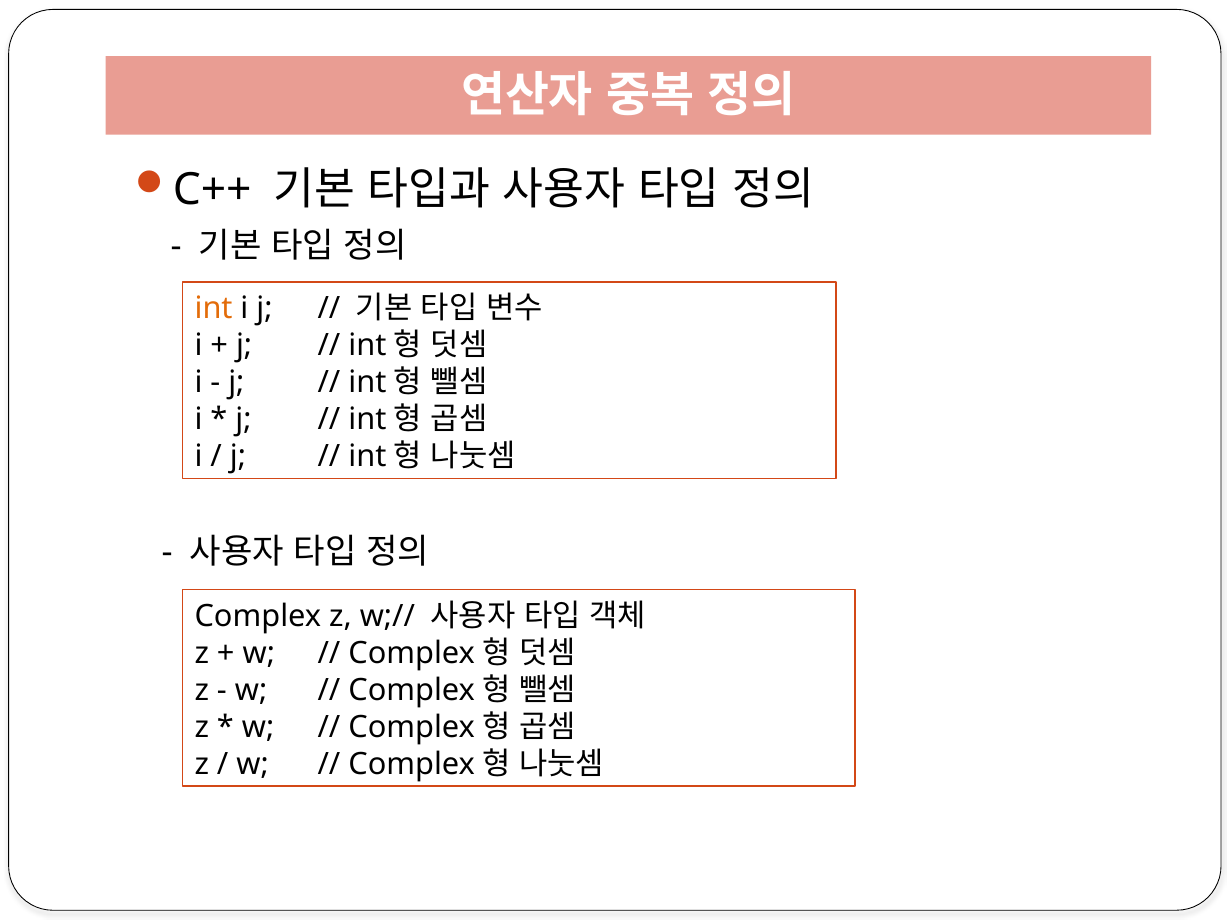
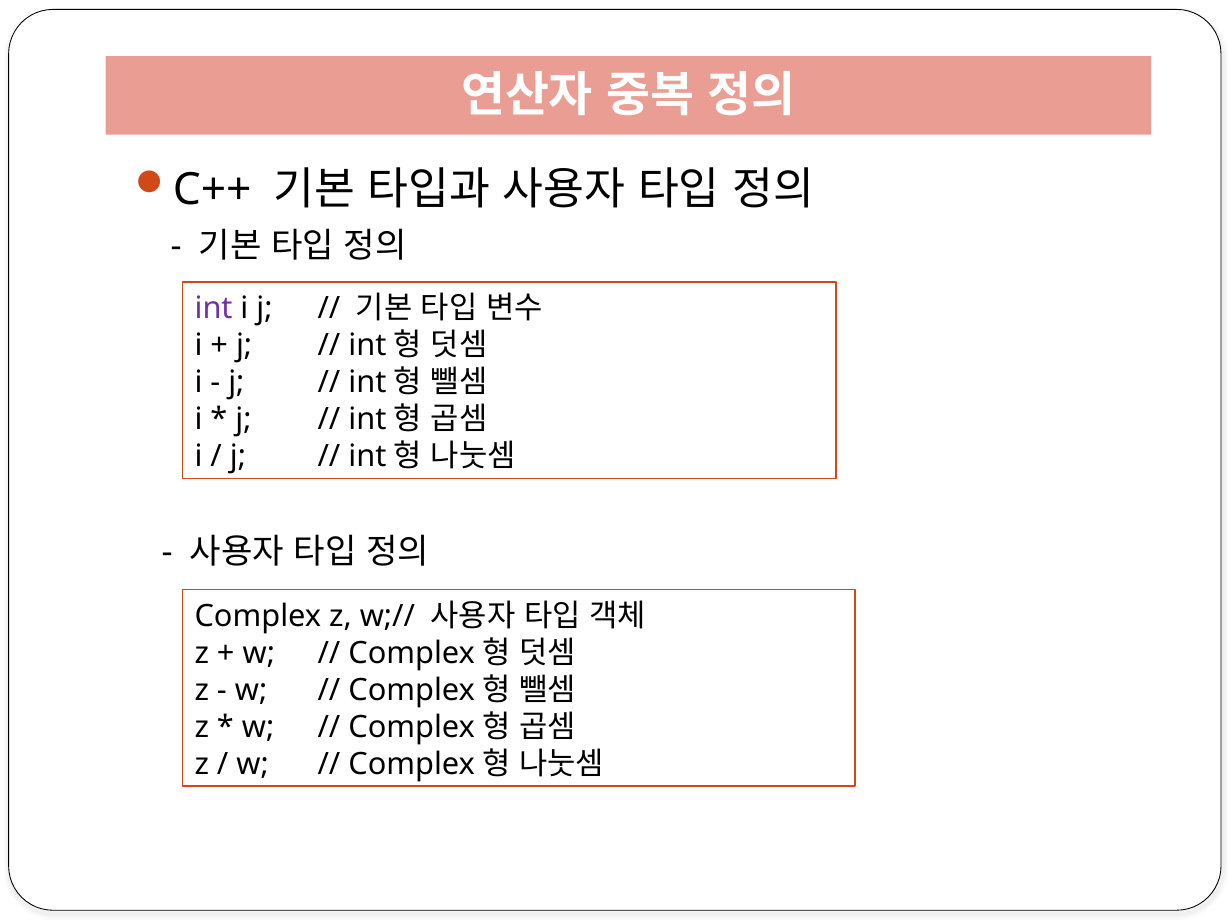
int colour: orange -> purple
